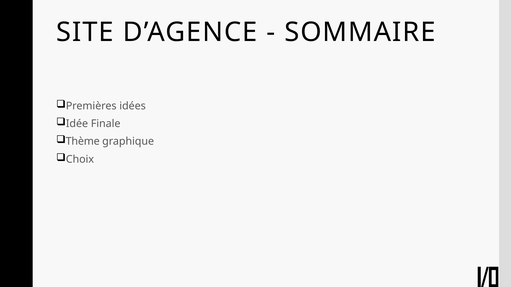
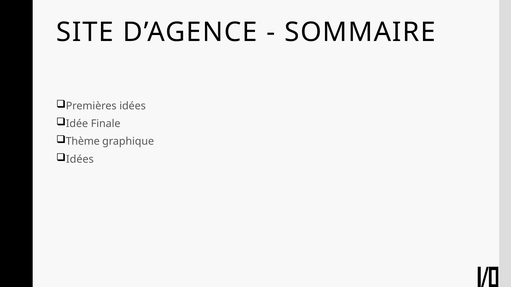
Choix at (80, 159): Choix -> Idées
